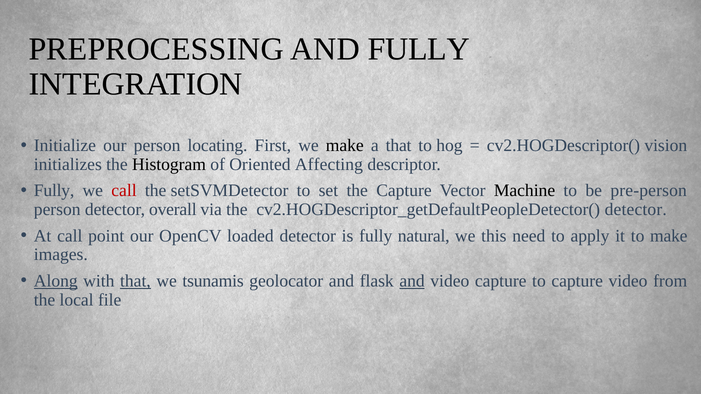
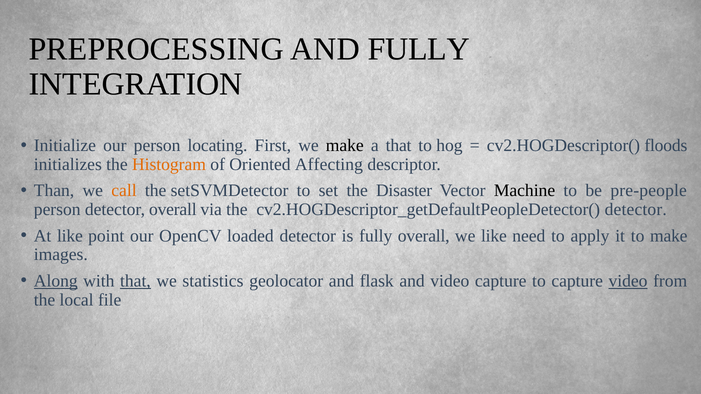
vision: vision -> floods
Histogram colour: black -> orange
Fully at (54, 191): Fully -> Than
call at (124, 191) colour: red -> orange
the Capture: Capture -> Disaster
pre-person: pre-person -> pre-people
At call: call -> like
fully natural: natural -> overall
we this: this -> like
tsunamis: tsunamis -> statistics
and at (412, 281) underline: present -> none
video at (628, 281) underline: none -> present
